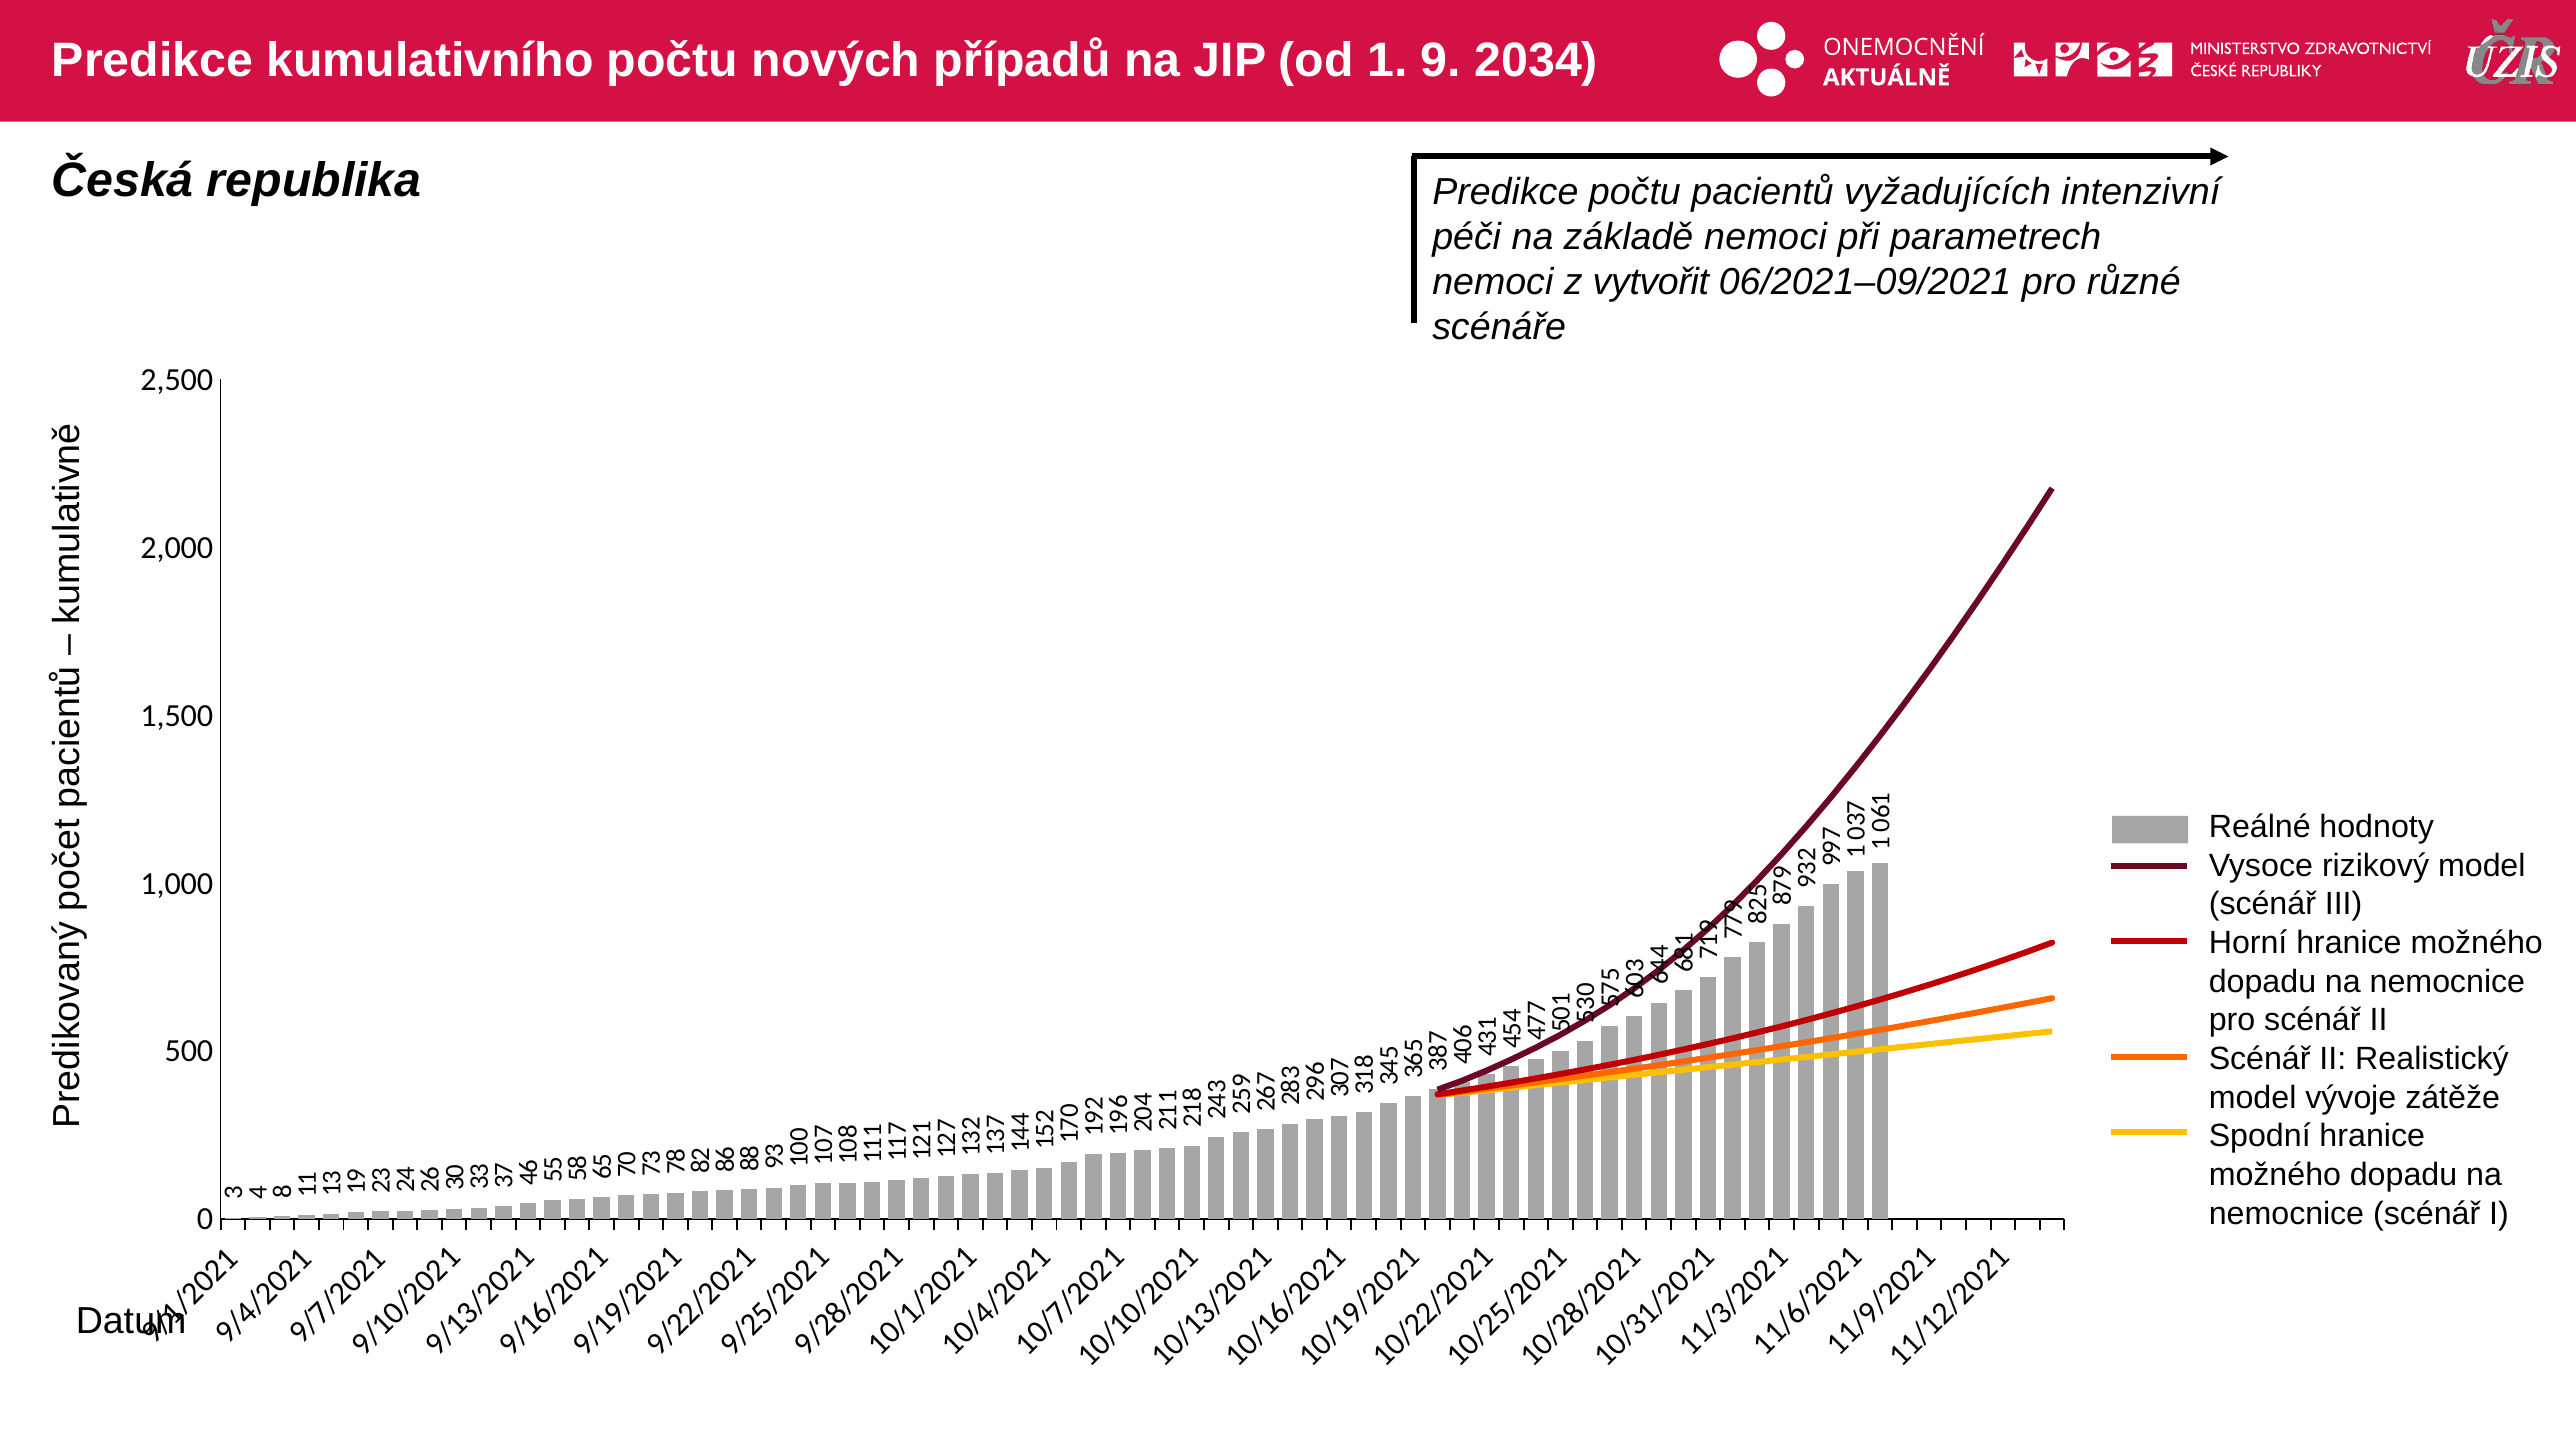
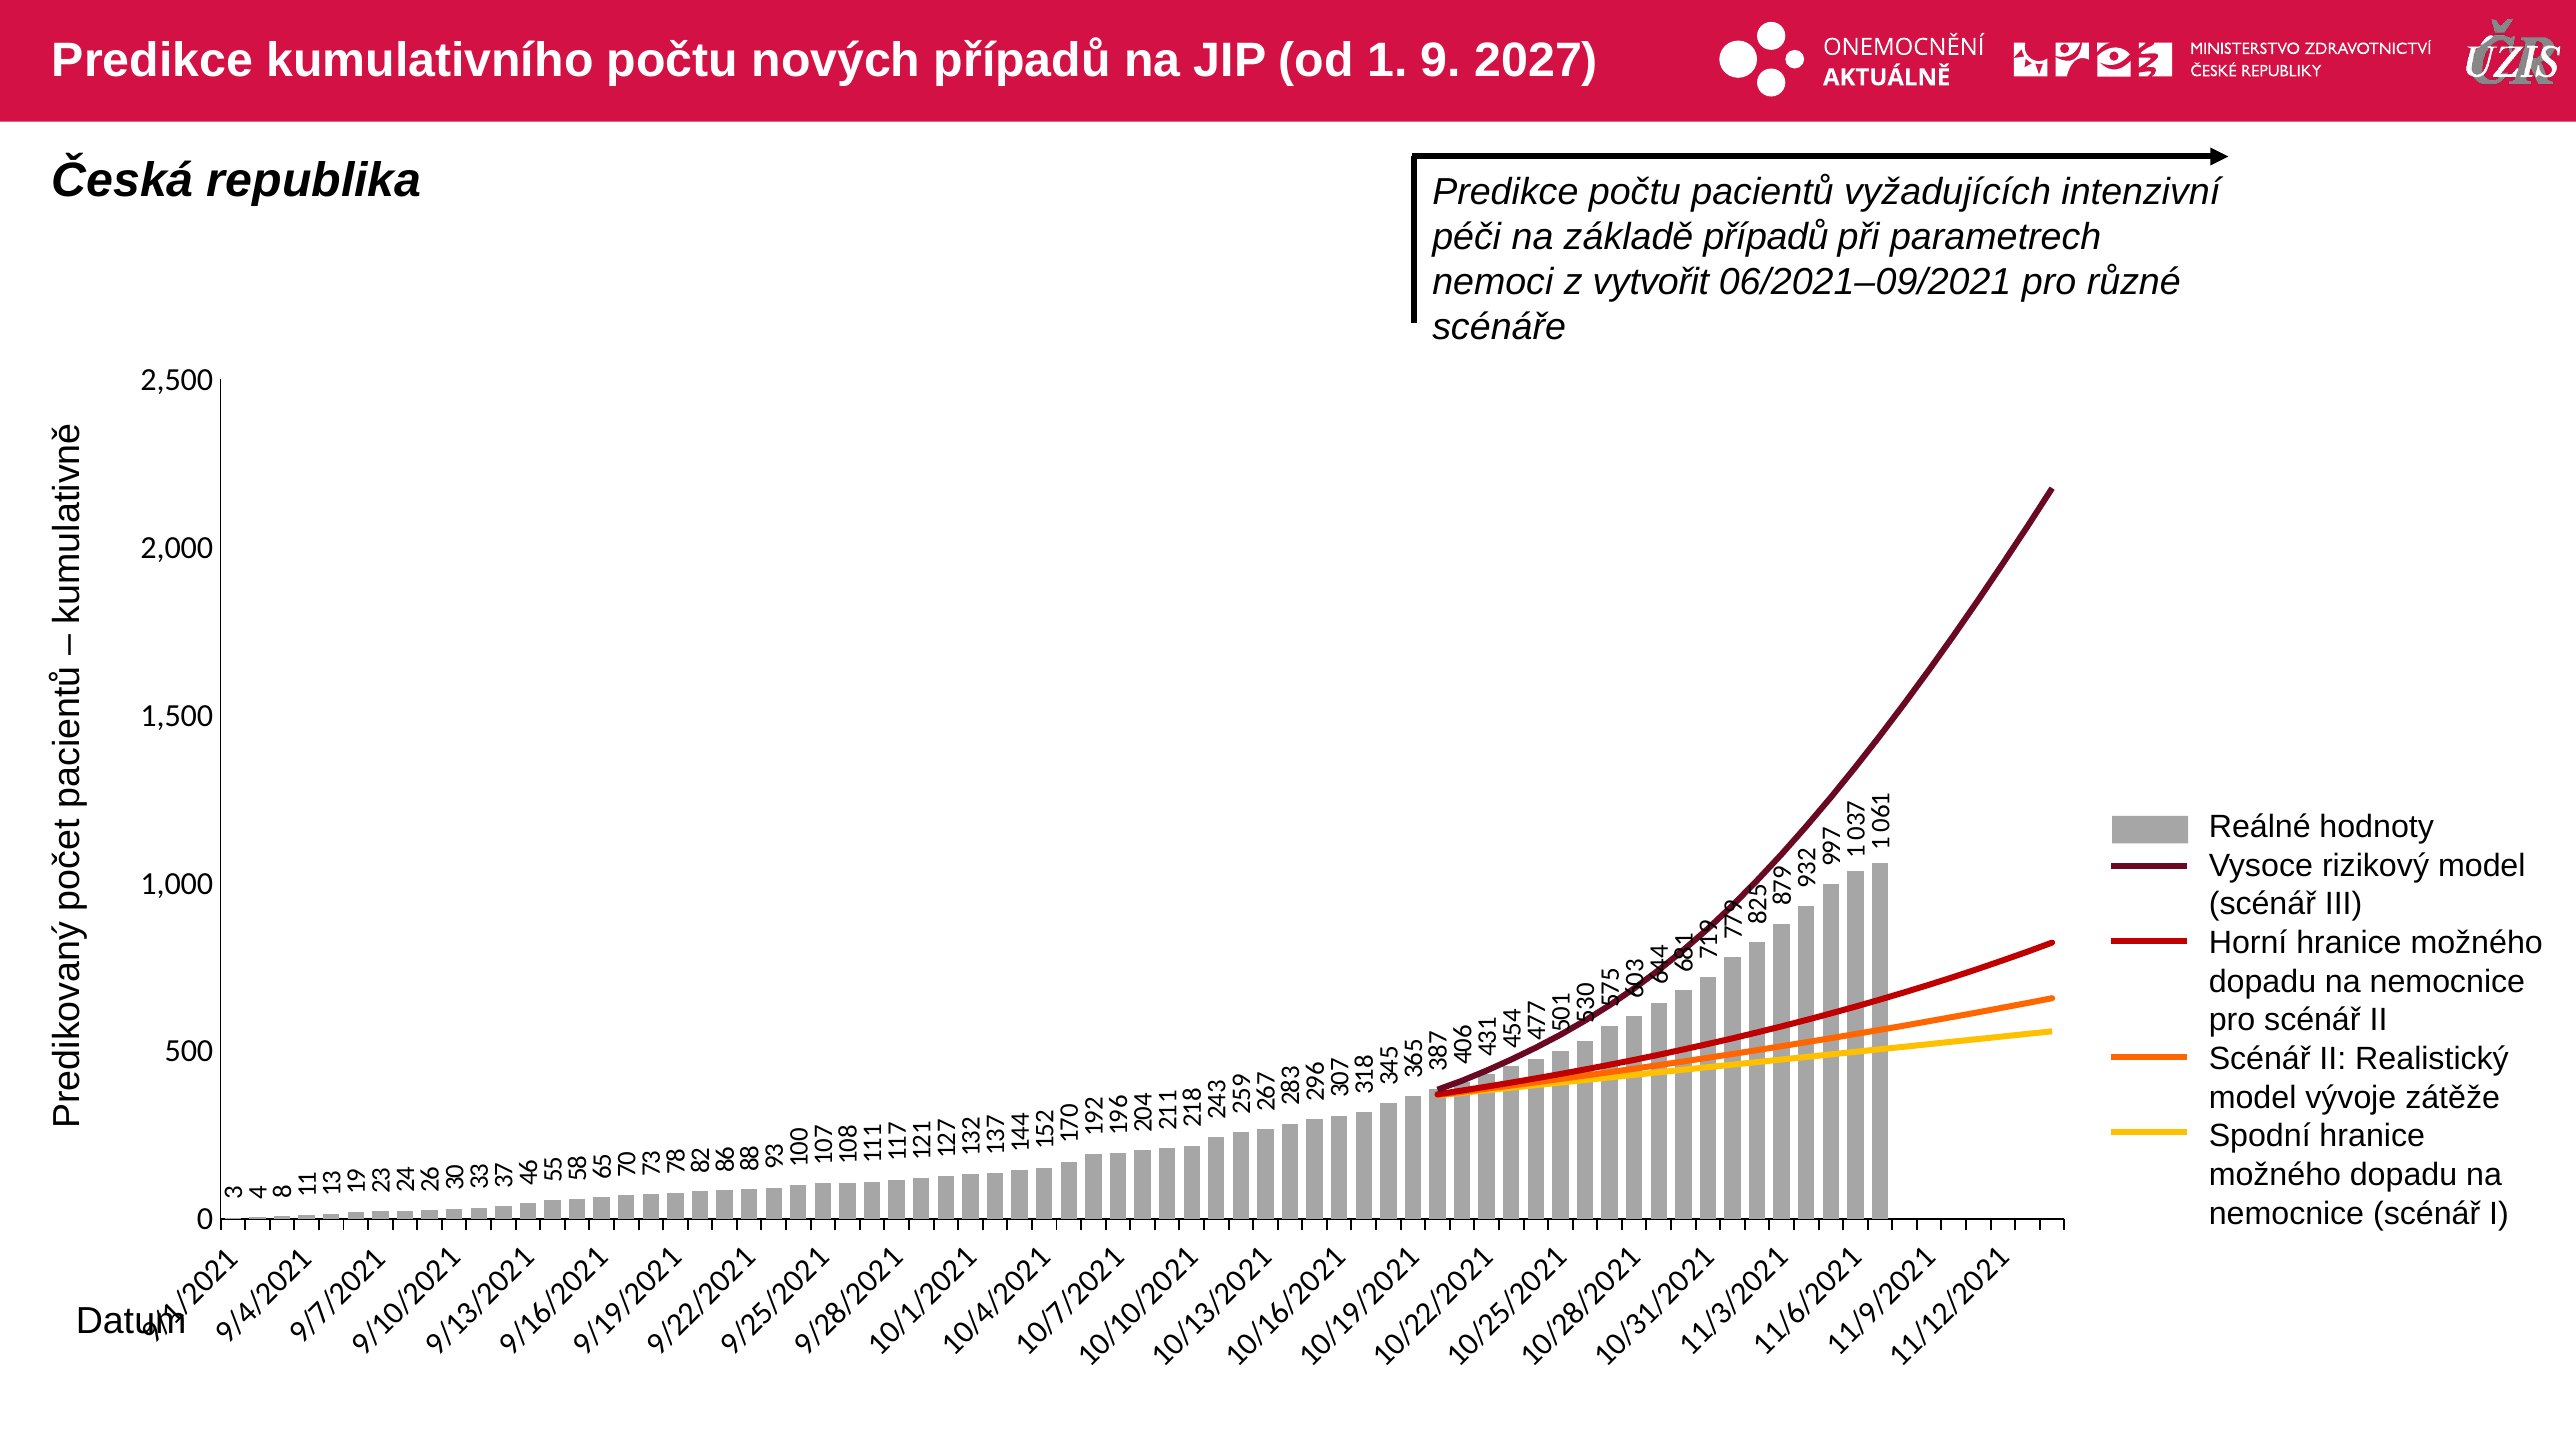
2034: 2034 -> 2027
základě nemoci: nemoci -> případů
